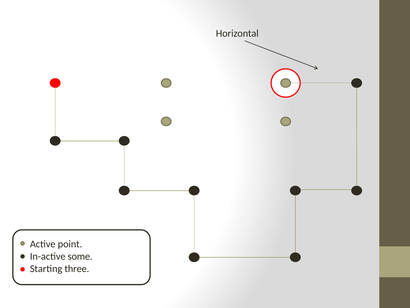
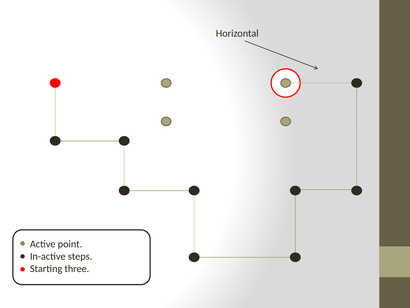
some: some -> steps
